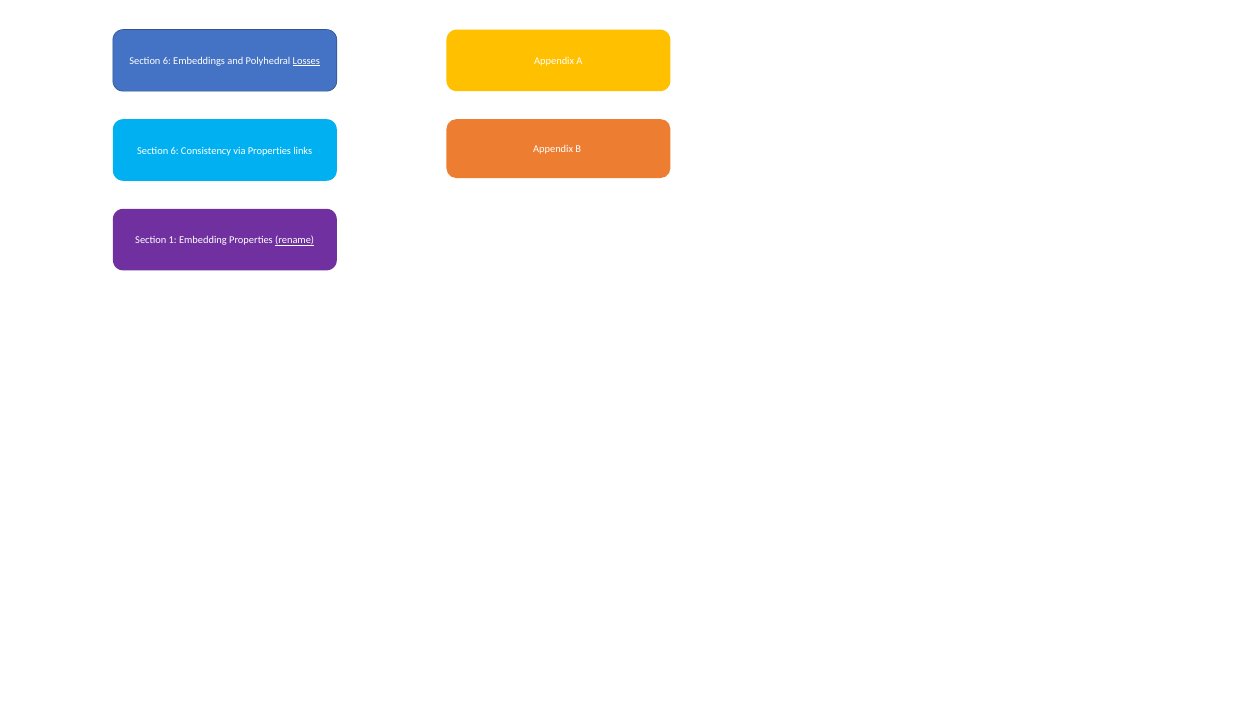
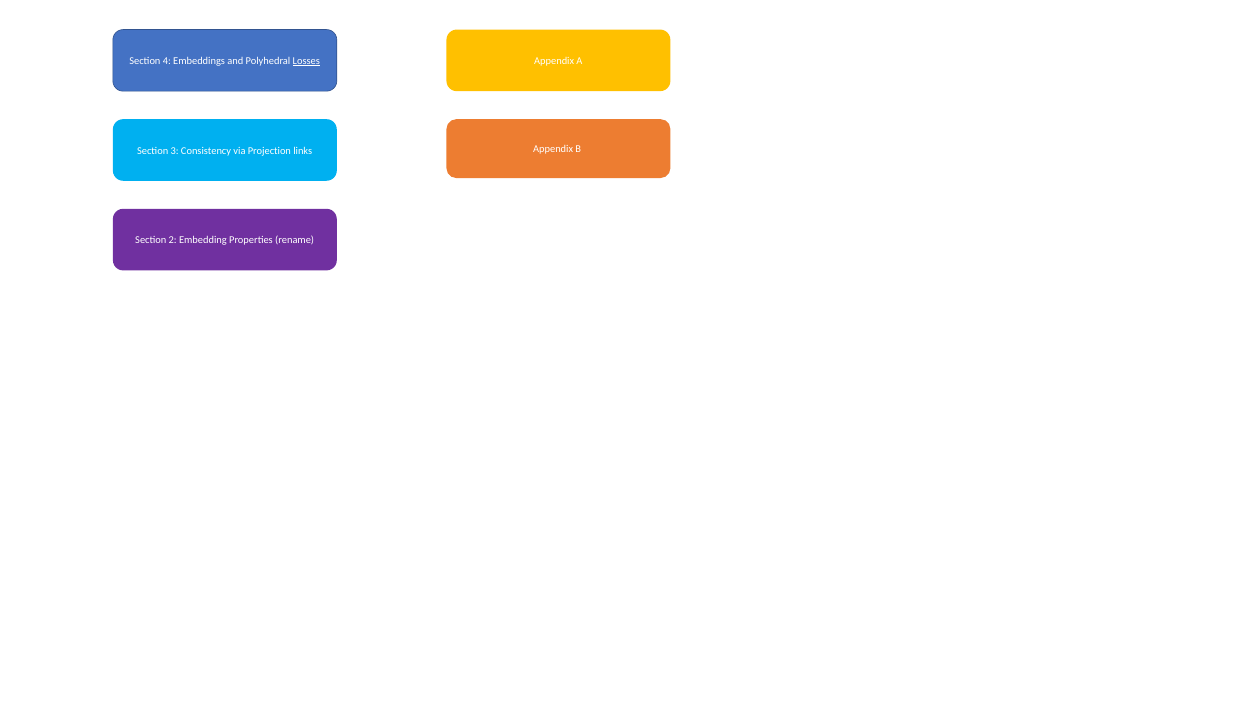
6 at (167, 61): 6 -> 4
6 at (175, 151): 6 -> 3
via Properties: Properties -> Projection
1: 1 -> 2
rename underline: present -> none
